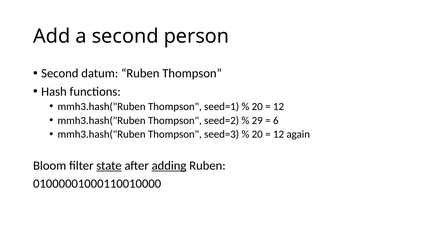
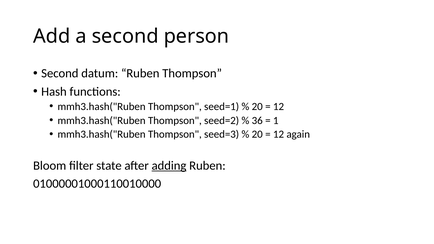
29: 29 -> 36
6: 6 -> 1
state underline: present -> none
